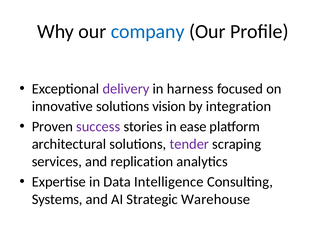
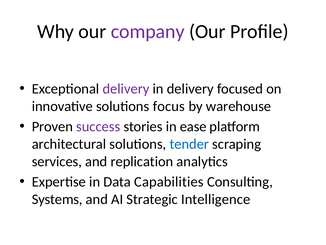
company colour: blue -> purple
in harness: harness -> delivery
vision: vision -> focus
integration: integration -> warehouse
tender colour: purple -> blue
Intelligence: Intelligence -> Capabilities
Warehouse: Warehouse -> Intelligence
